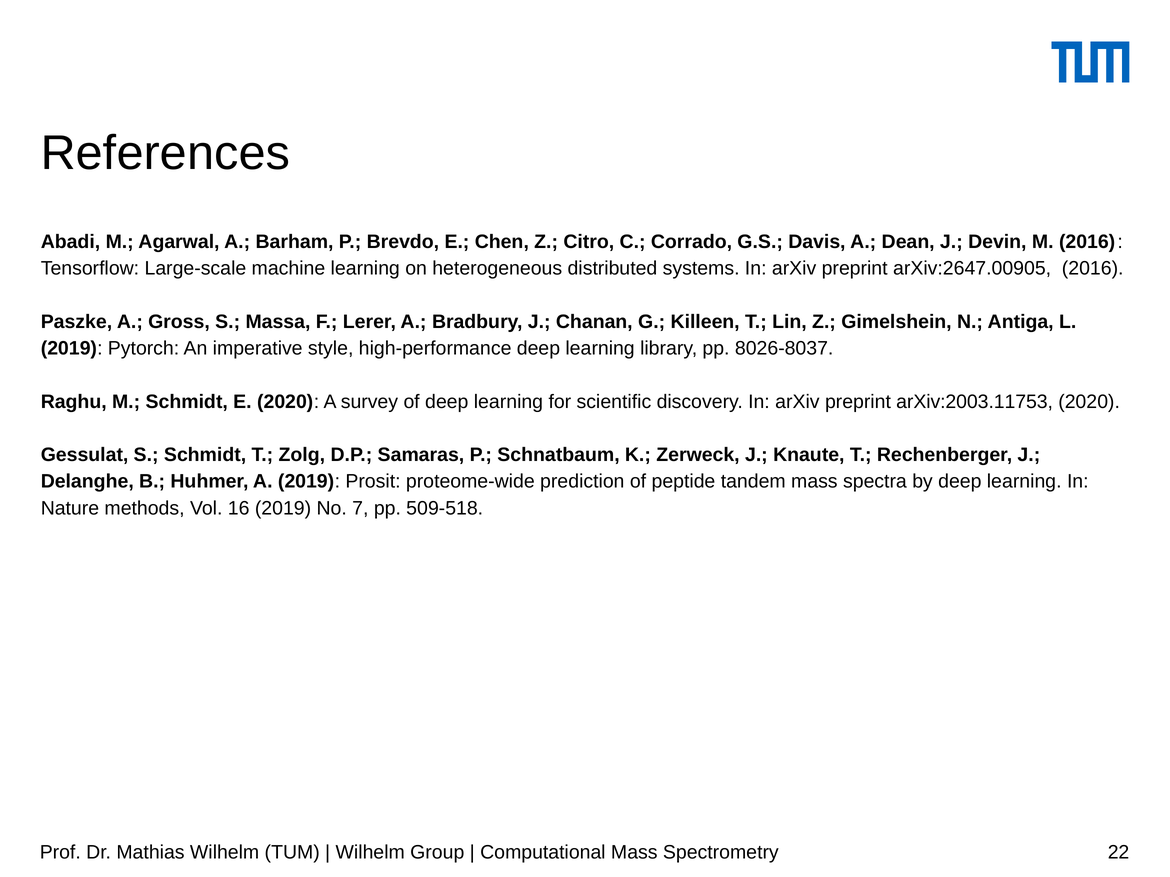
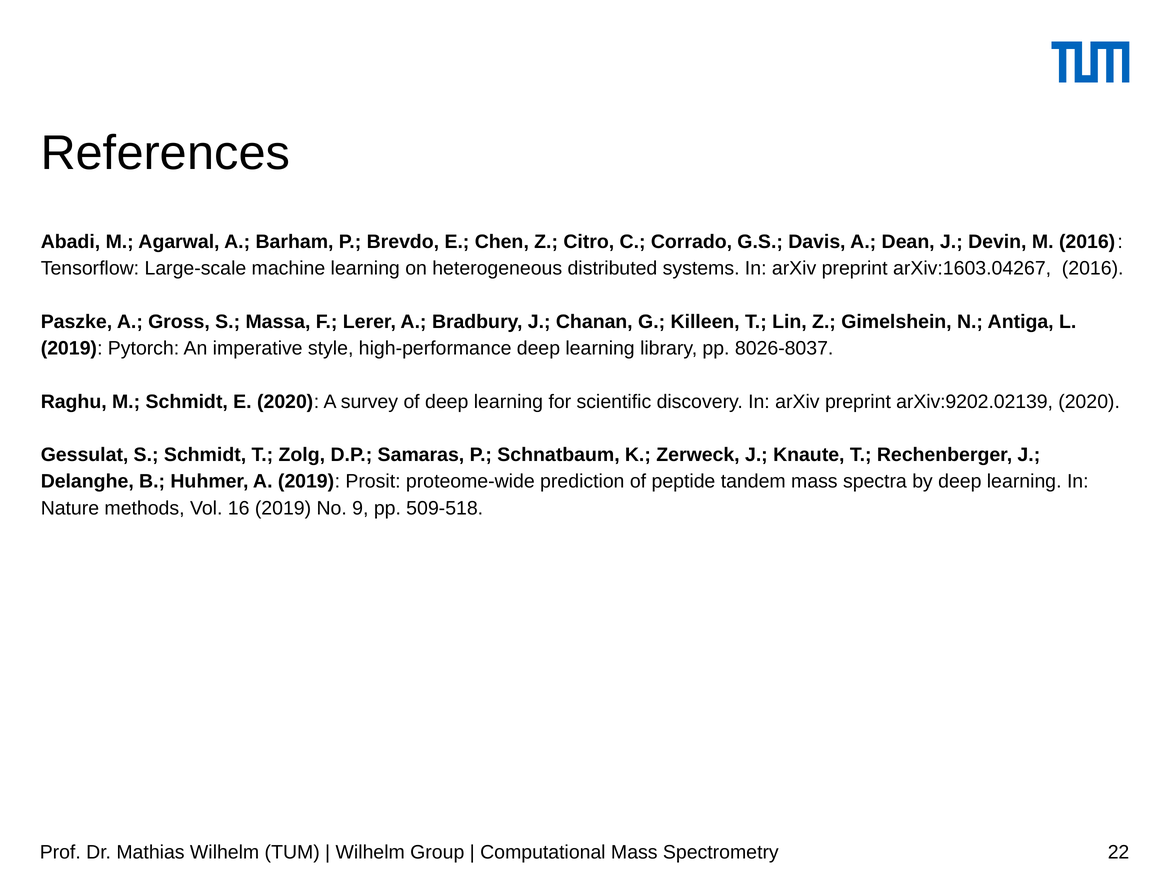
arXiv:2647.00905: arXiv:2647.00905 -> arXiv:1603.04267
arXiv:2003.11753: arXiv:2003.11753 -> arXiv:9202.02139
7: 7 -> 9
